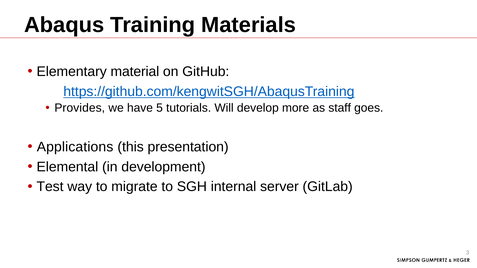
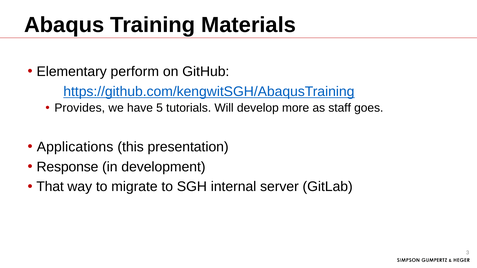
material: material -> perform
Elemental: Elemental -> Response
Test: Test -> That
